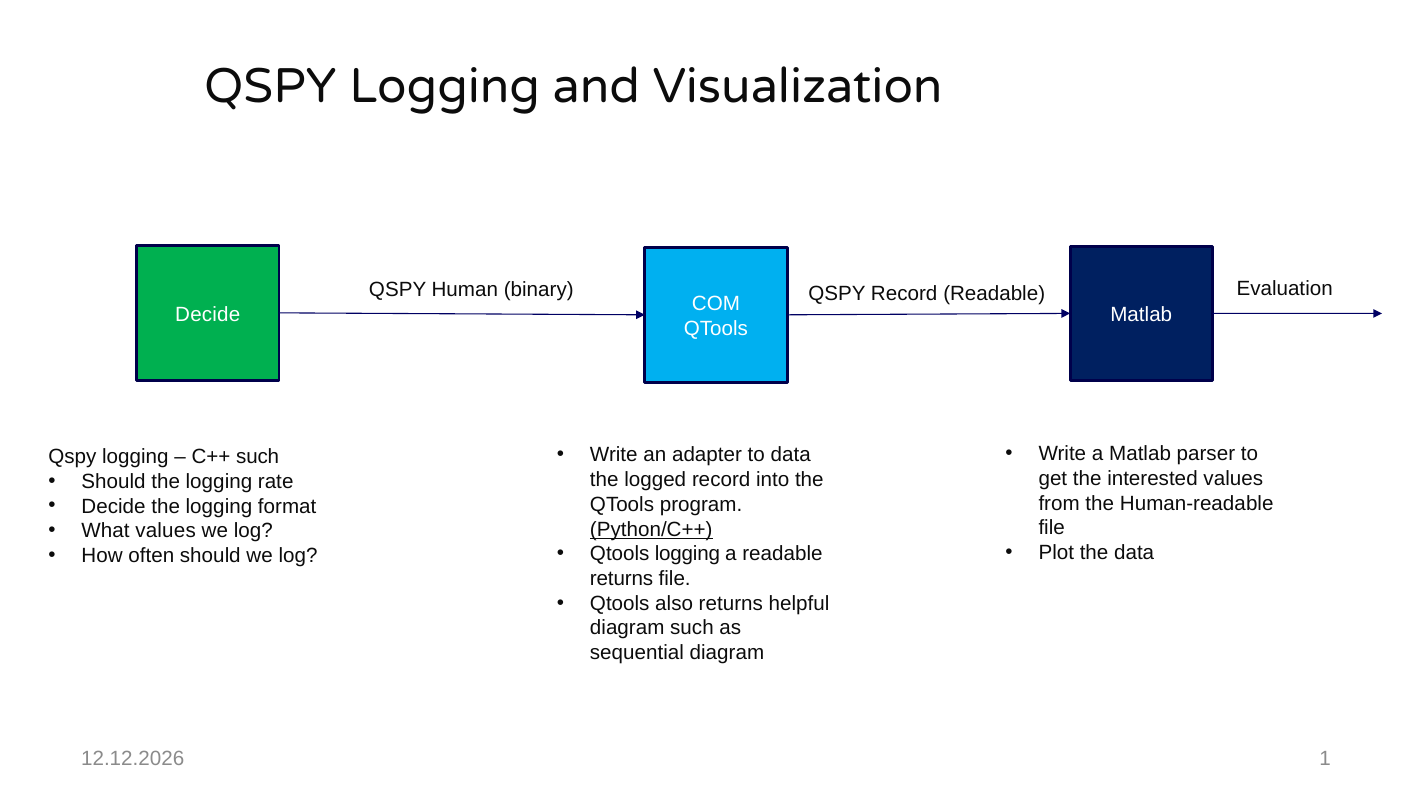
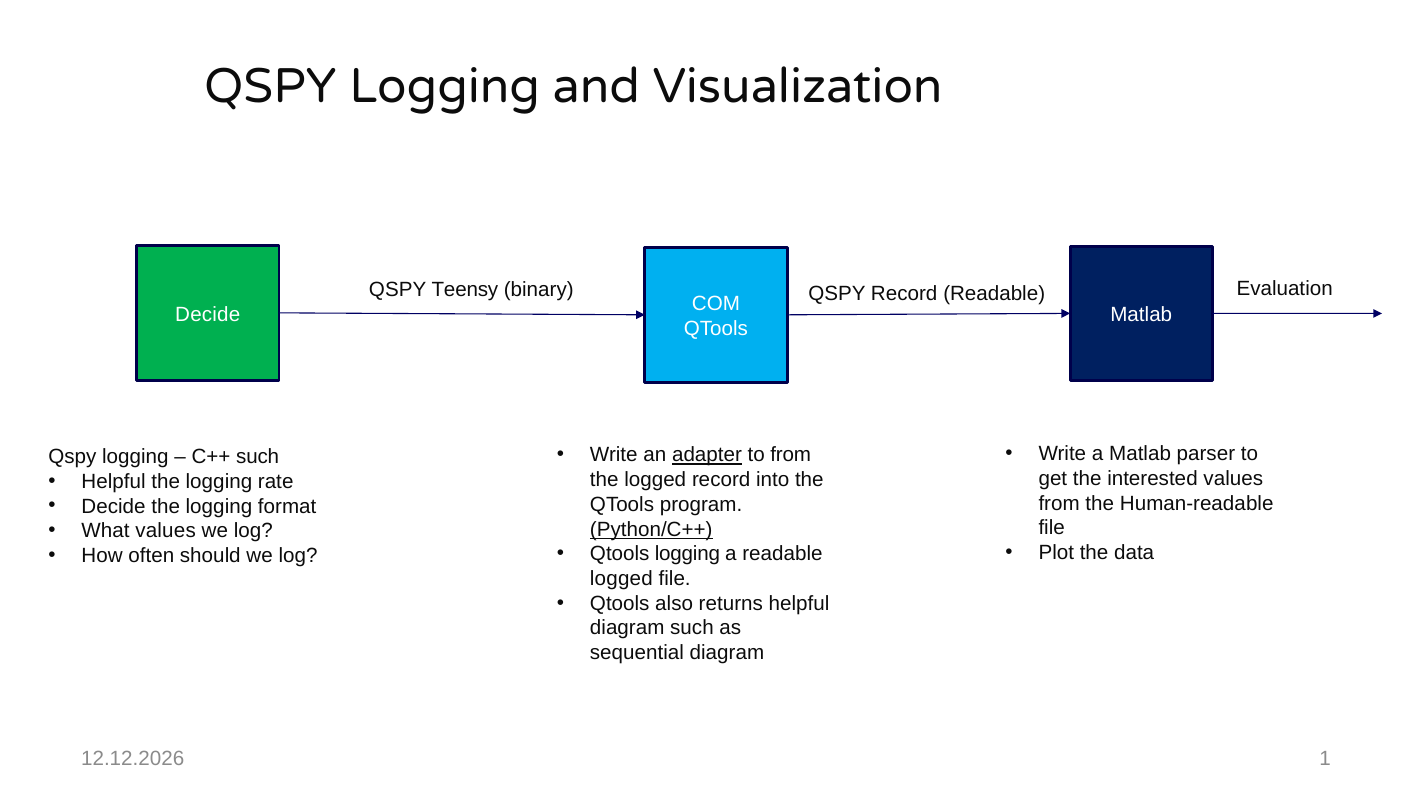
Human: Human -> Teensy
adapter underline: none -> present
to data: data -> from
Should at (114, 482): Should -> Helpful
returns at (622, 579): returns -> logged
